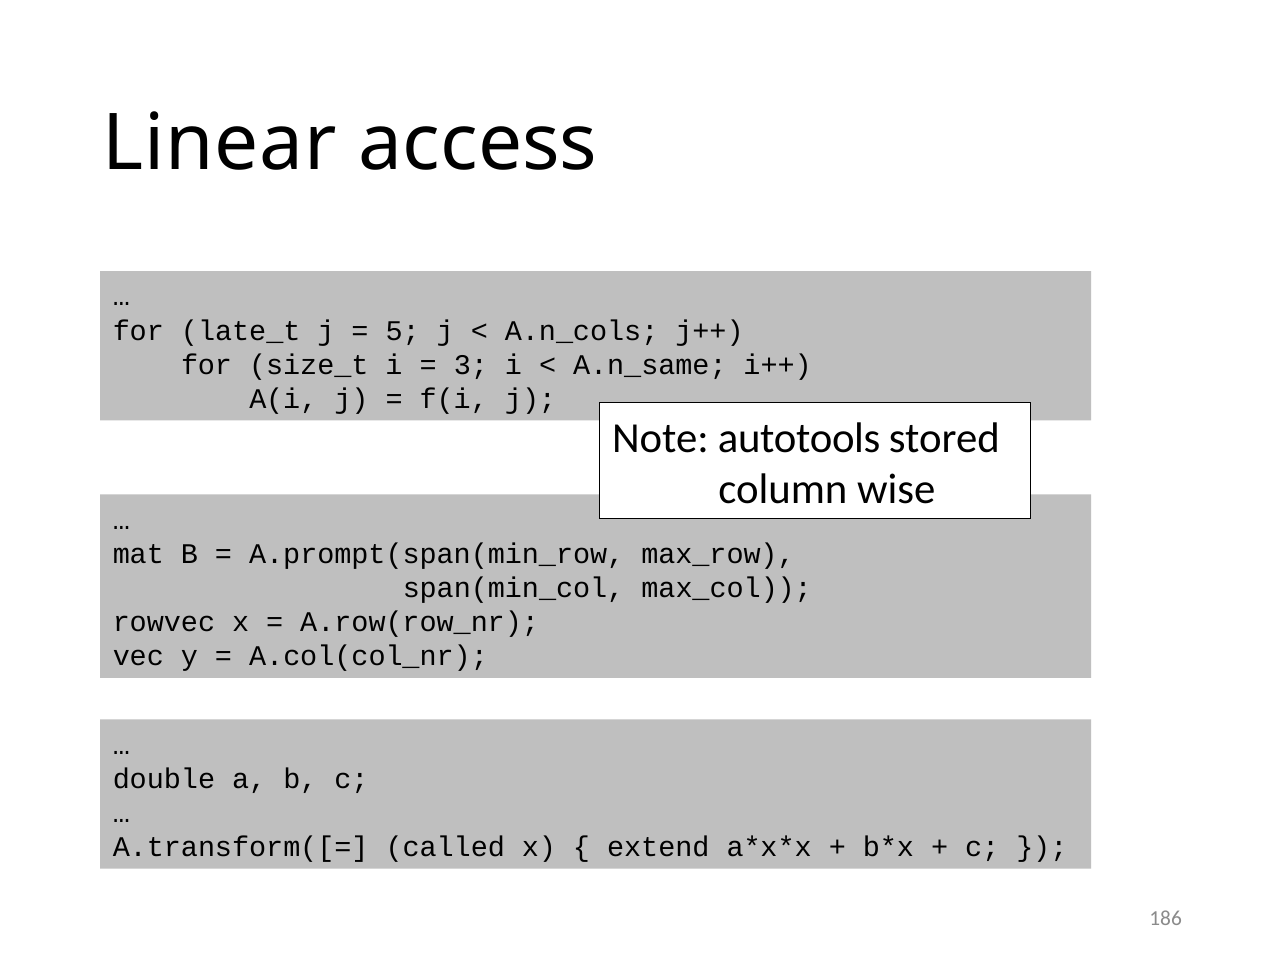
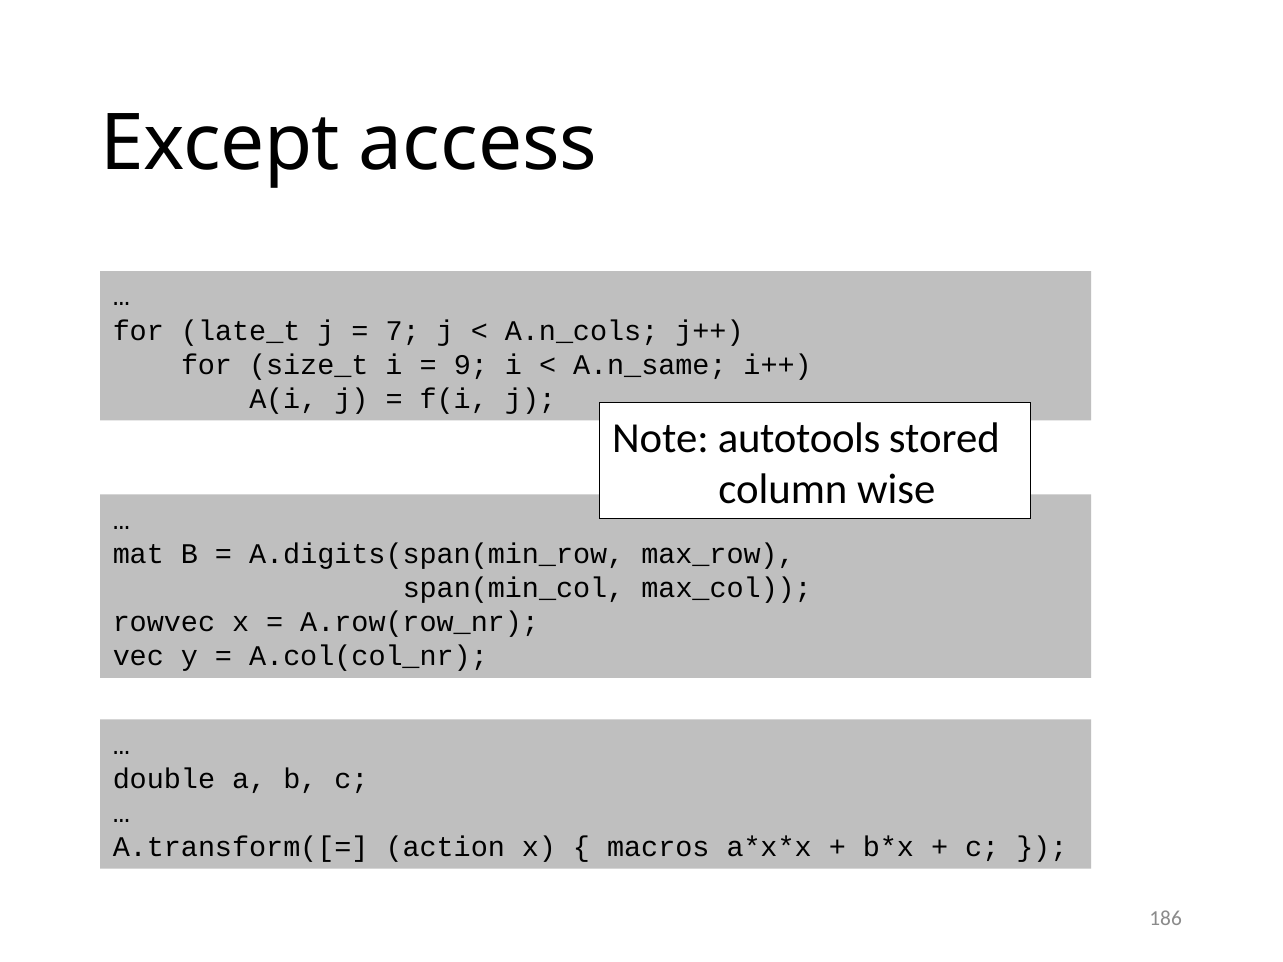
Linear: Linear -> Except
5: 5 -> 7
3: 3 -> 9
A.prompt(span(min_row: A.prompt(span(min_row -> A.digits(span(min_row
called: called -> action
extend: extend -> macros
